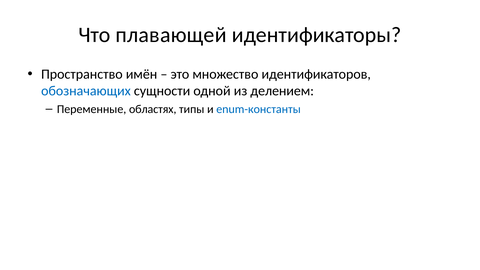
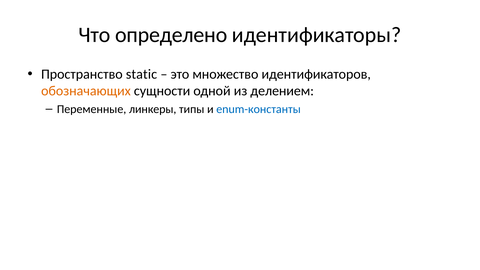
плавающей: плавающей -> определено
имён: имён -> static
обозначающих colour: blue -> orange
областях: областях -> линкеры
